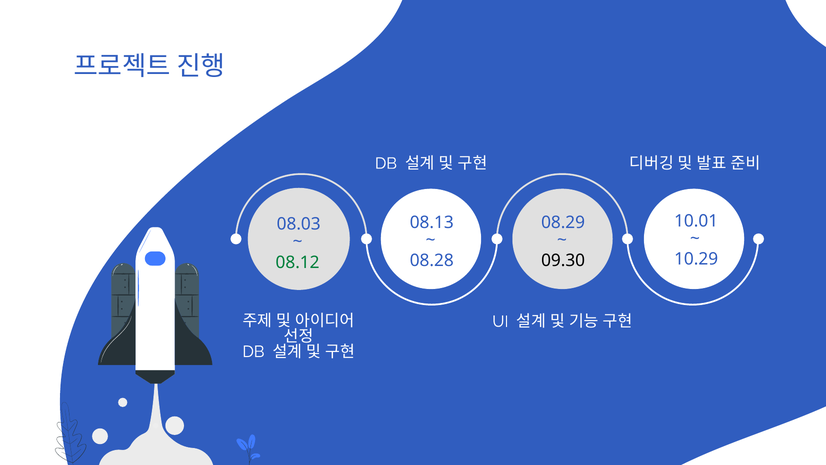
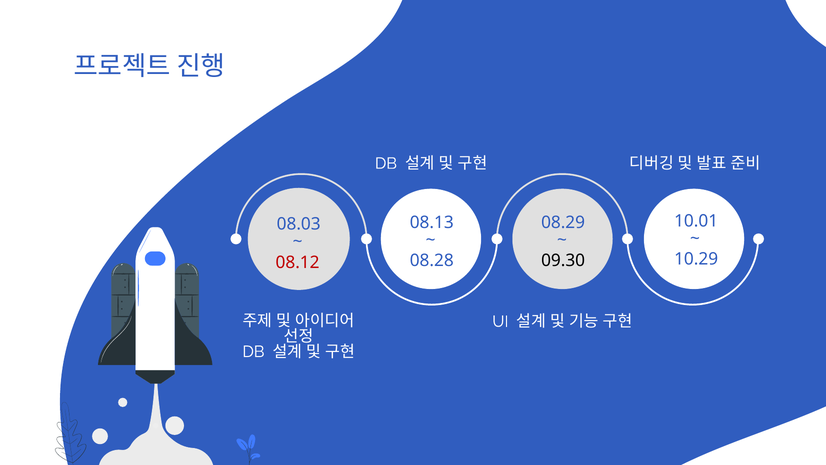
08.12 colour: green -> red
